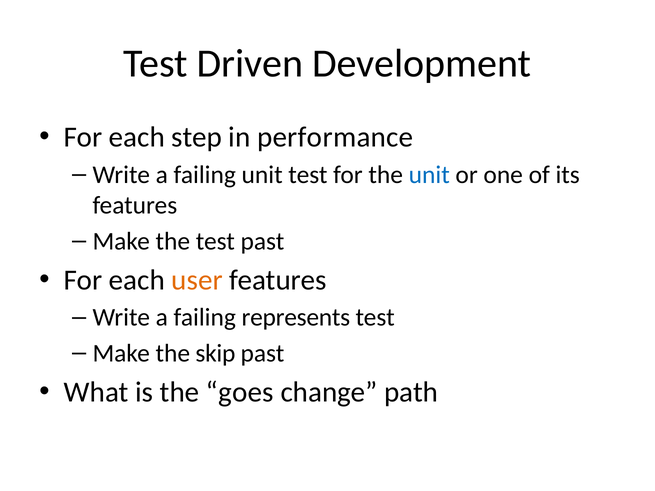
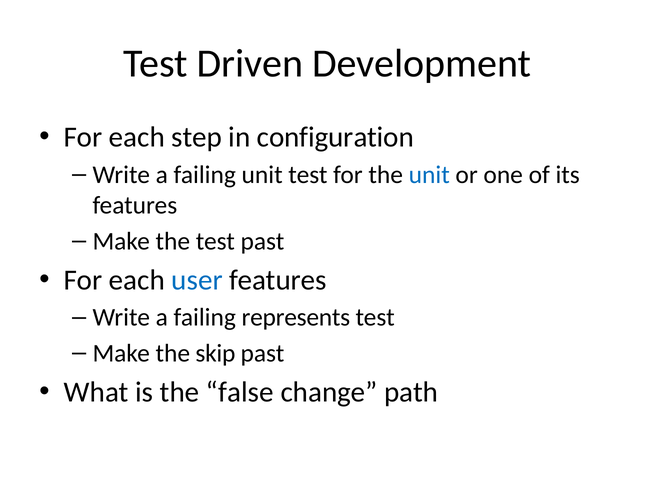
performance: performance -> configuration
user colour: orange -> blue
goes: goes -> false
